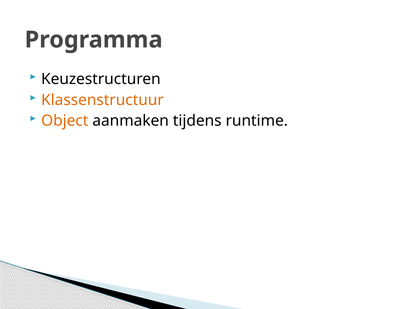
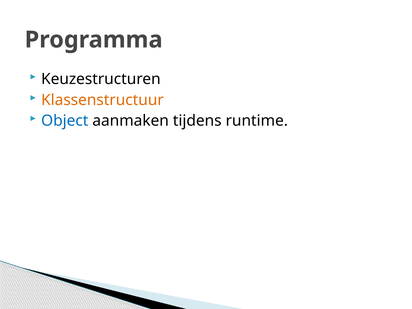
Object colour: orange -> blue
